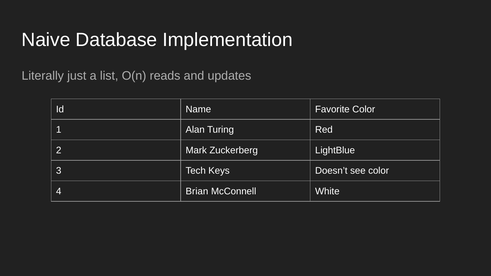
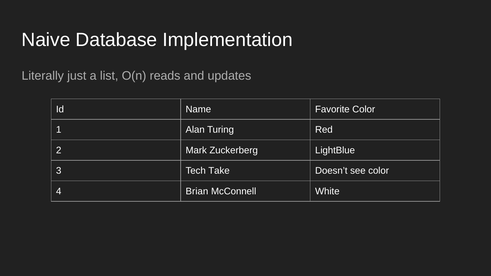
Keys: Keys -> Take
